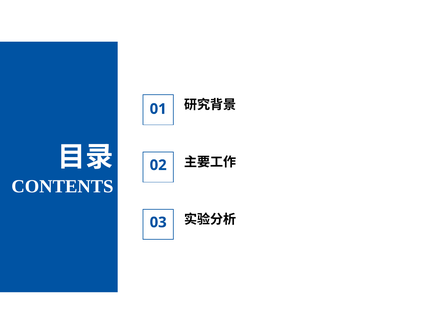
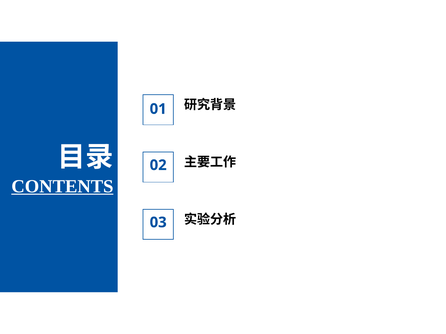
CONTENTS underline: none -> present
